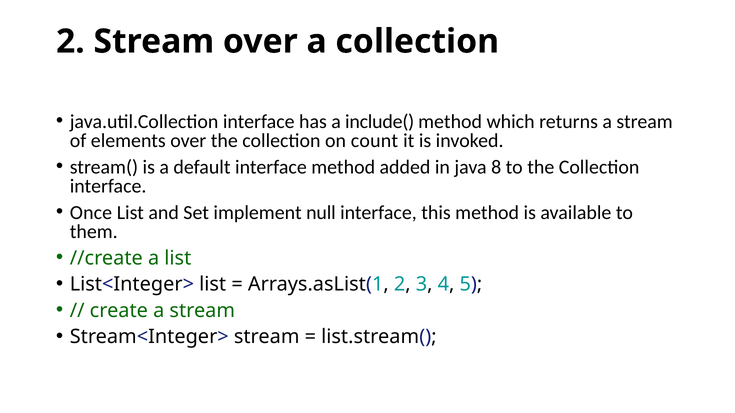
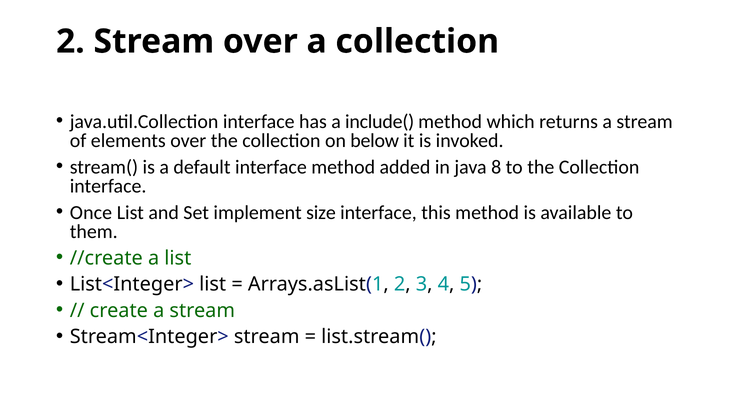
count: count -> below
null: null -> size
